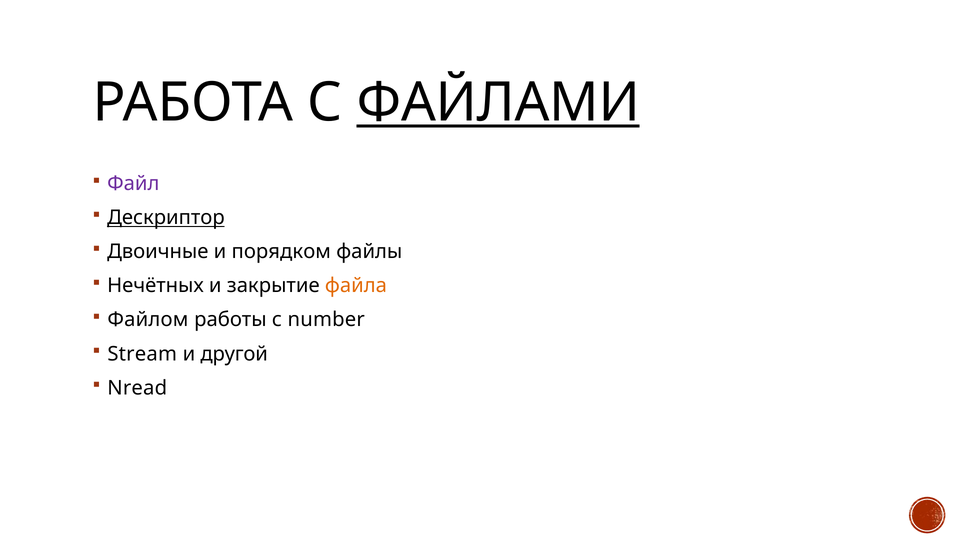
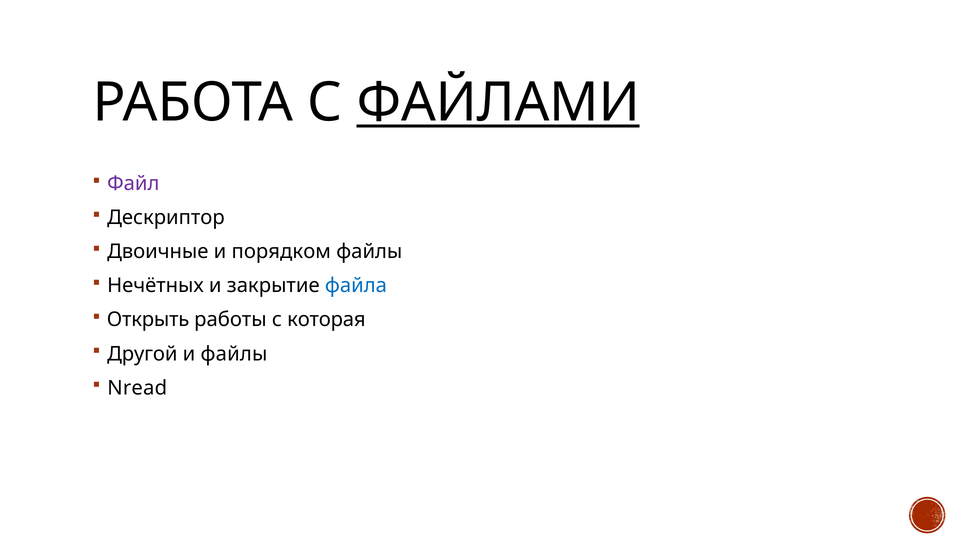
Дескриптор underline: present -> none
файла colour: orange -> blue
Файлом: Файлом -> Открыть
number: number -> которая
Stream: Stream -> Другой
и другой: другой -> файлы
